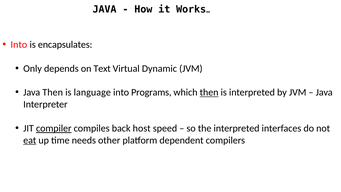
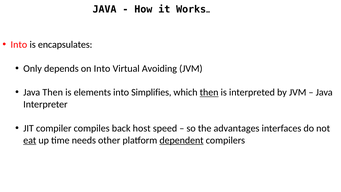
on Text: Text -> Into
Dynamic: Dynamic -> Avoiding
language: language -> elements
Programs: Programs -> Simplifies
compiler underline: present -> none
the interpreted: interpreted -> advantages
dependent underline: none -> present
